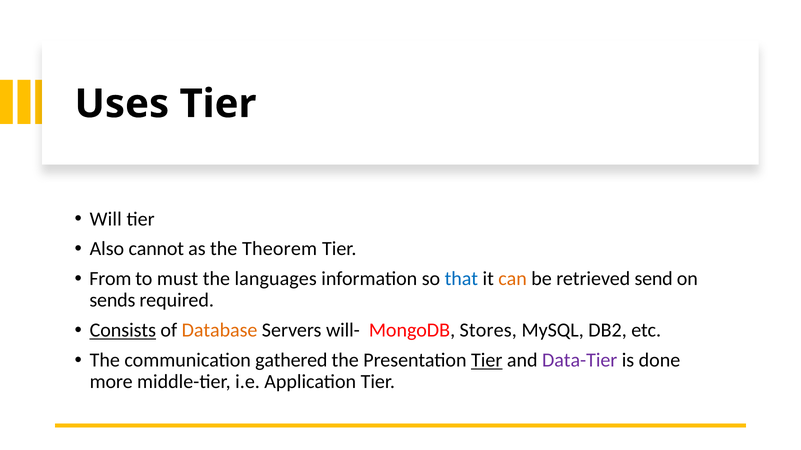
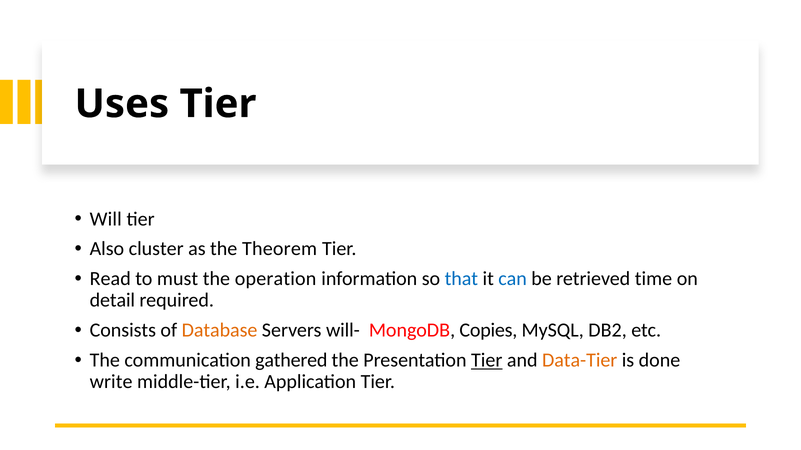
cannot: cannot -> cluster
From: From -> Read
languages: languages -> operation
can colour: orange -> blue
send: send -> time
sends: sends -> detail
Consists underline: present -> none
Stores: Stores -> Copies
Data-Tier colour: purple -> orange
more: more -> write
